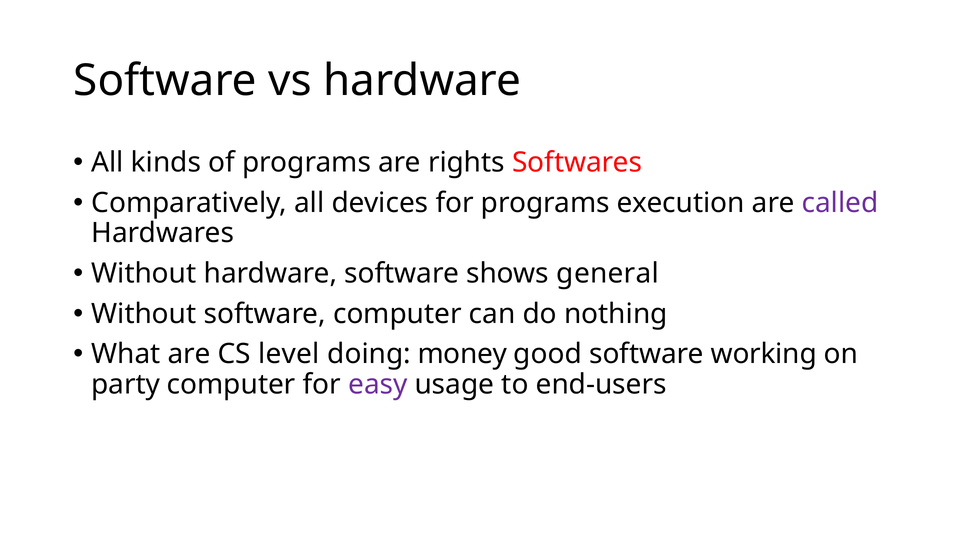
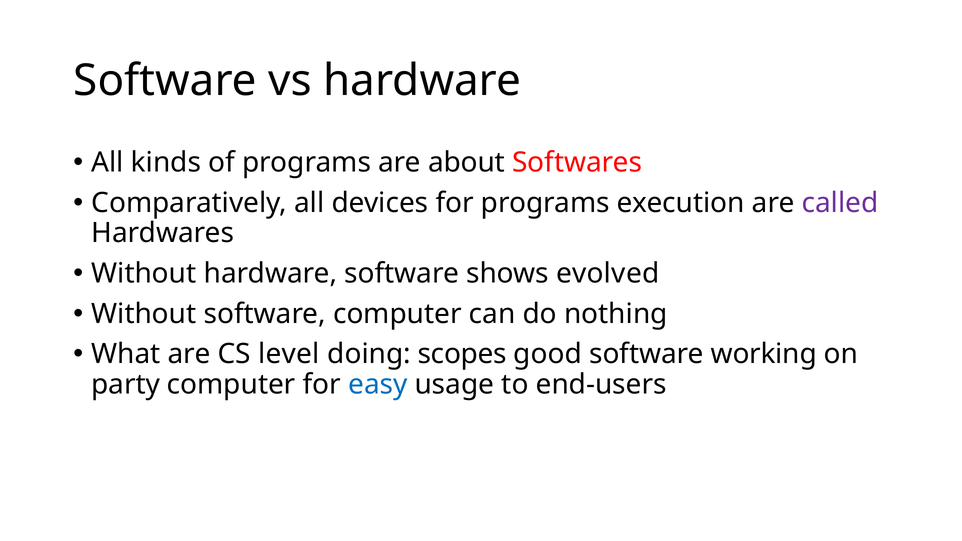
rights: rights -> about
general: general -> evolved
money: money -> scopes
easy colour: purple -> blue
